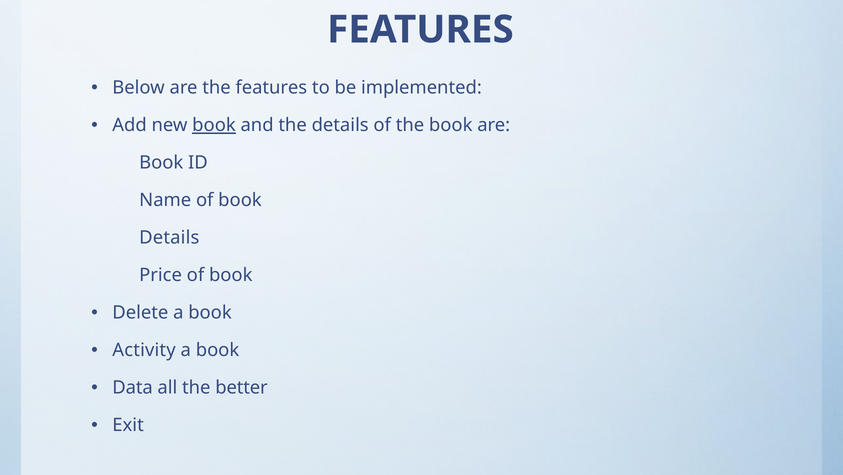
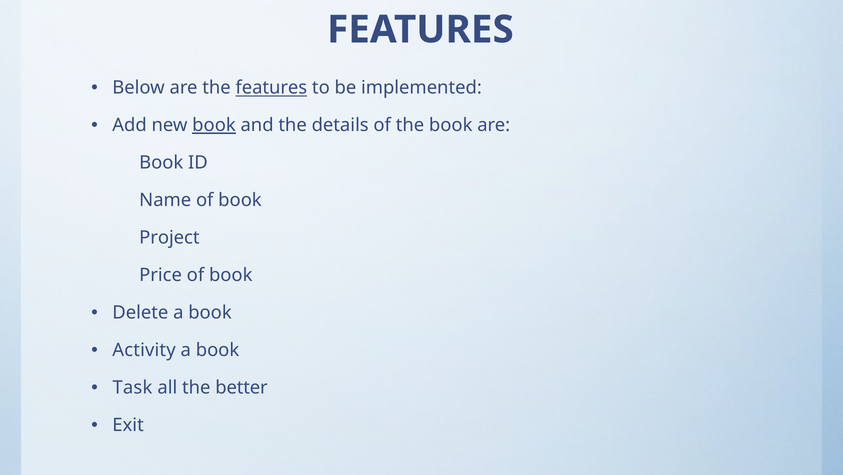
features at (271, 88) underline: none -> present
Details at (169, 237): Details -> Project
Data: Data -> Task
